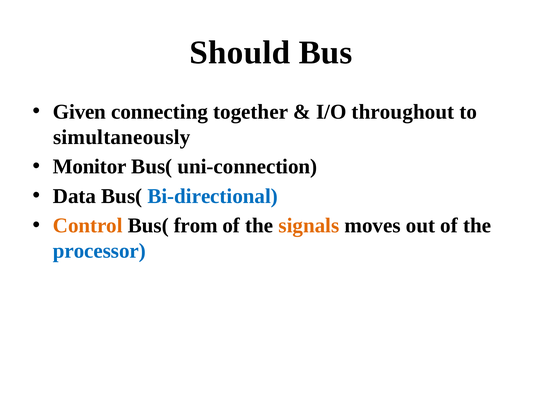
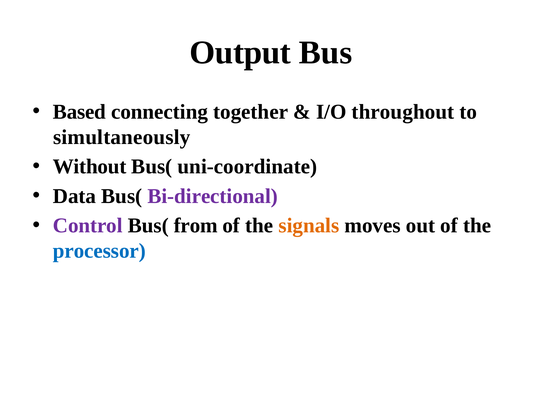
Should: Should -> Output
Given: Given -> Based
Monitor: Monitor -> Without
uni-connection: uni-connection -> uni-coordinate
Bi-directional colour: blue -> purple
Control colour: orange -> purple
